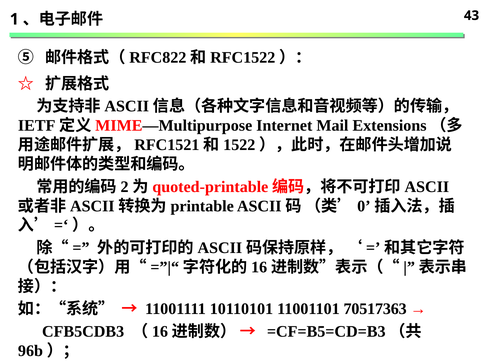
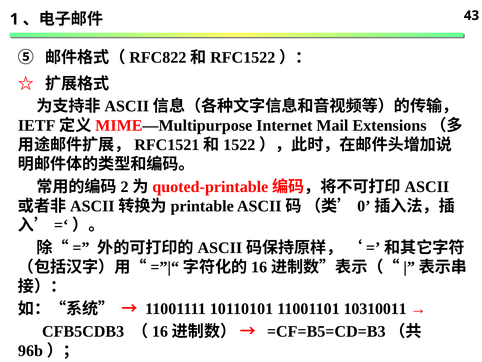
70517363: 70517363 -> 10310011
